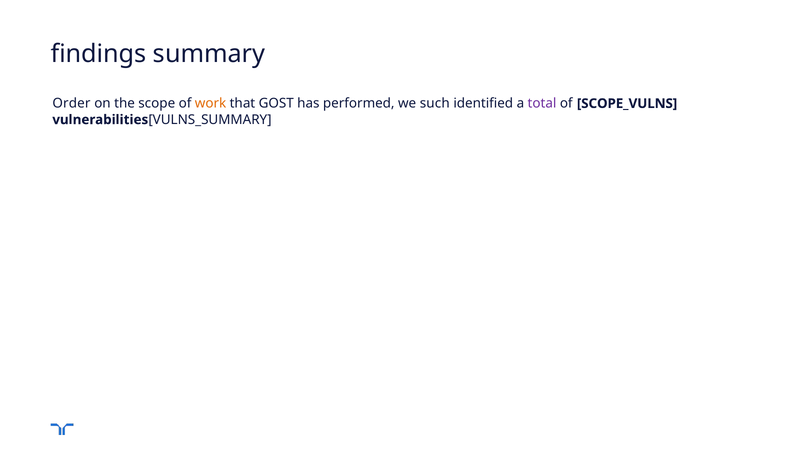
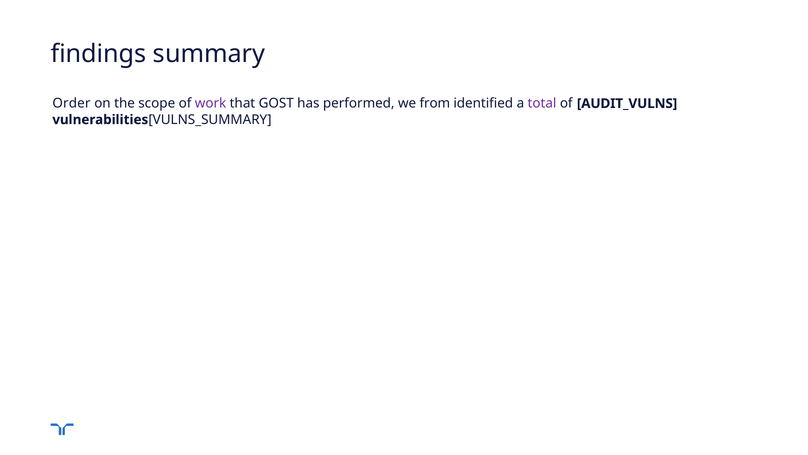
work colour: orange -> purple
such: such -> from
SCOPE_VULNS: SCOPE_VULNS -> AUDIT_VULNS
